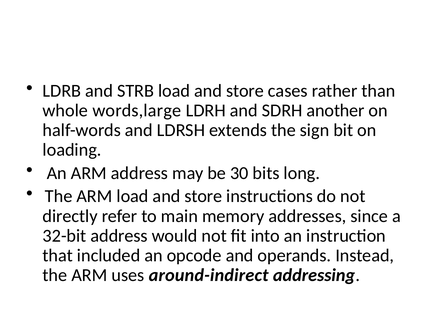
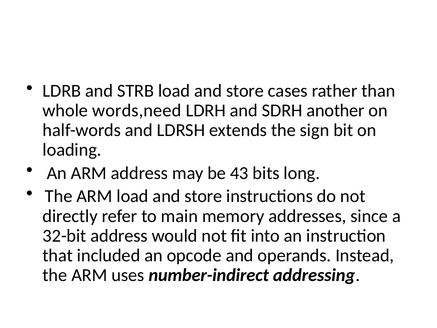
words,large: words,large -> words,need
30: 30 -> 43
around-indirect: around-indirect -> number-indirect
